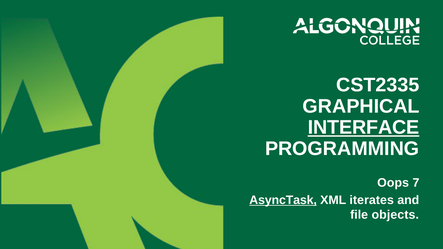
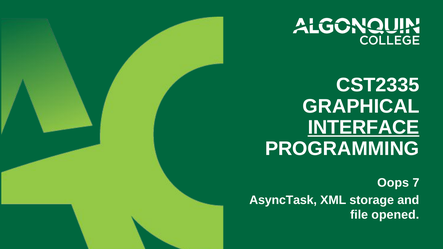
AsyncTask underline: present -> none
iterates: iterates -> storage
objects: objects -> opened
